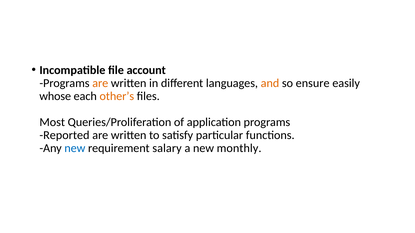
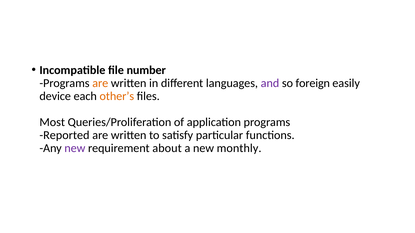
account: account -> number
and colour: orange -> purple
ensure: ensure -> foreign
whose: whose -> device
new at (75, 149) colour: blue -> purple
salary: salary -> about
